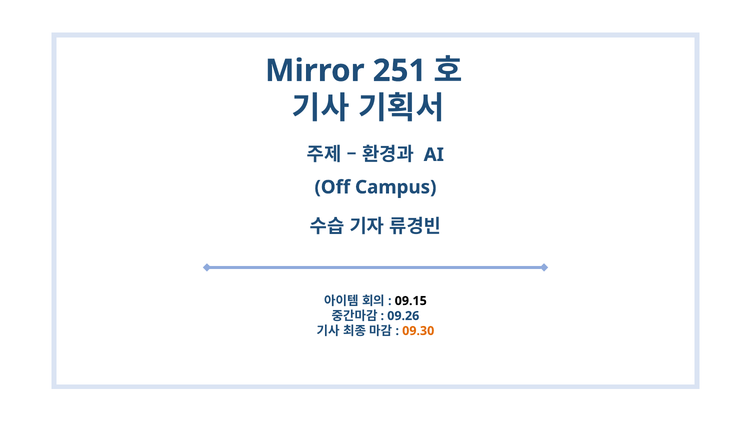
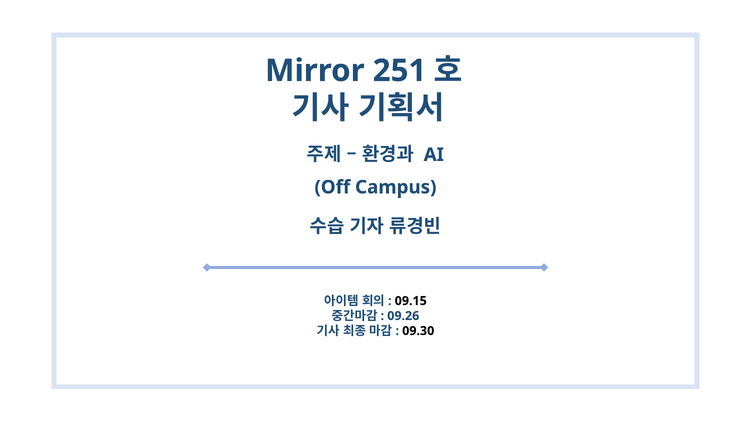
09.30 colour: orange -> black
